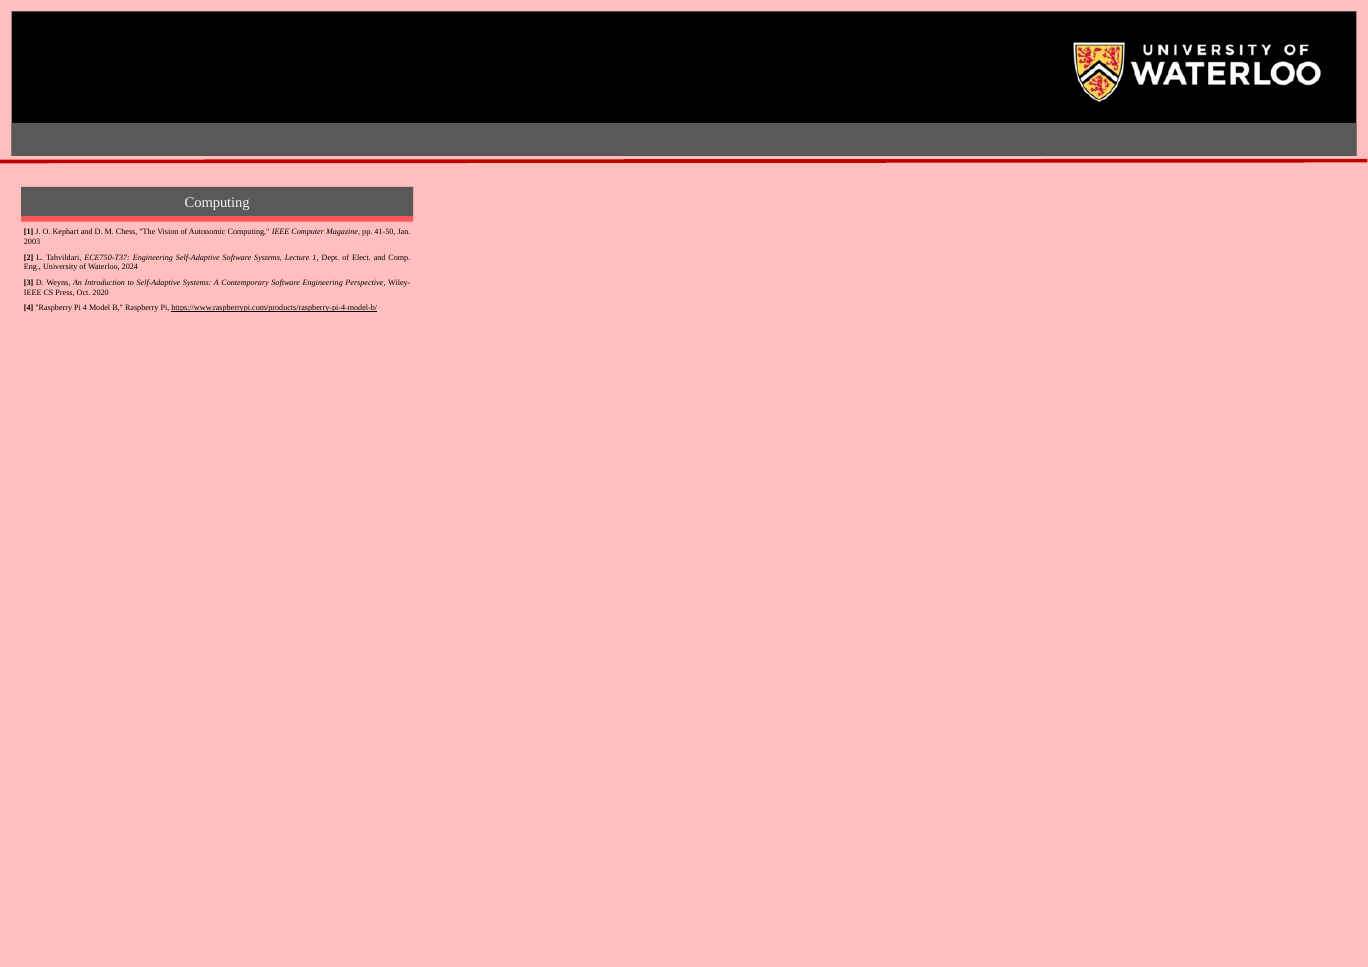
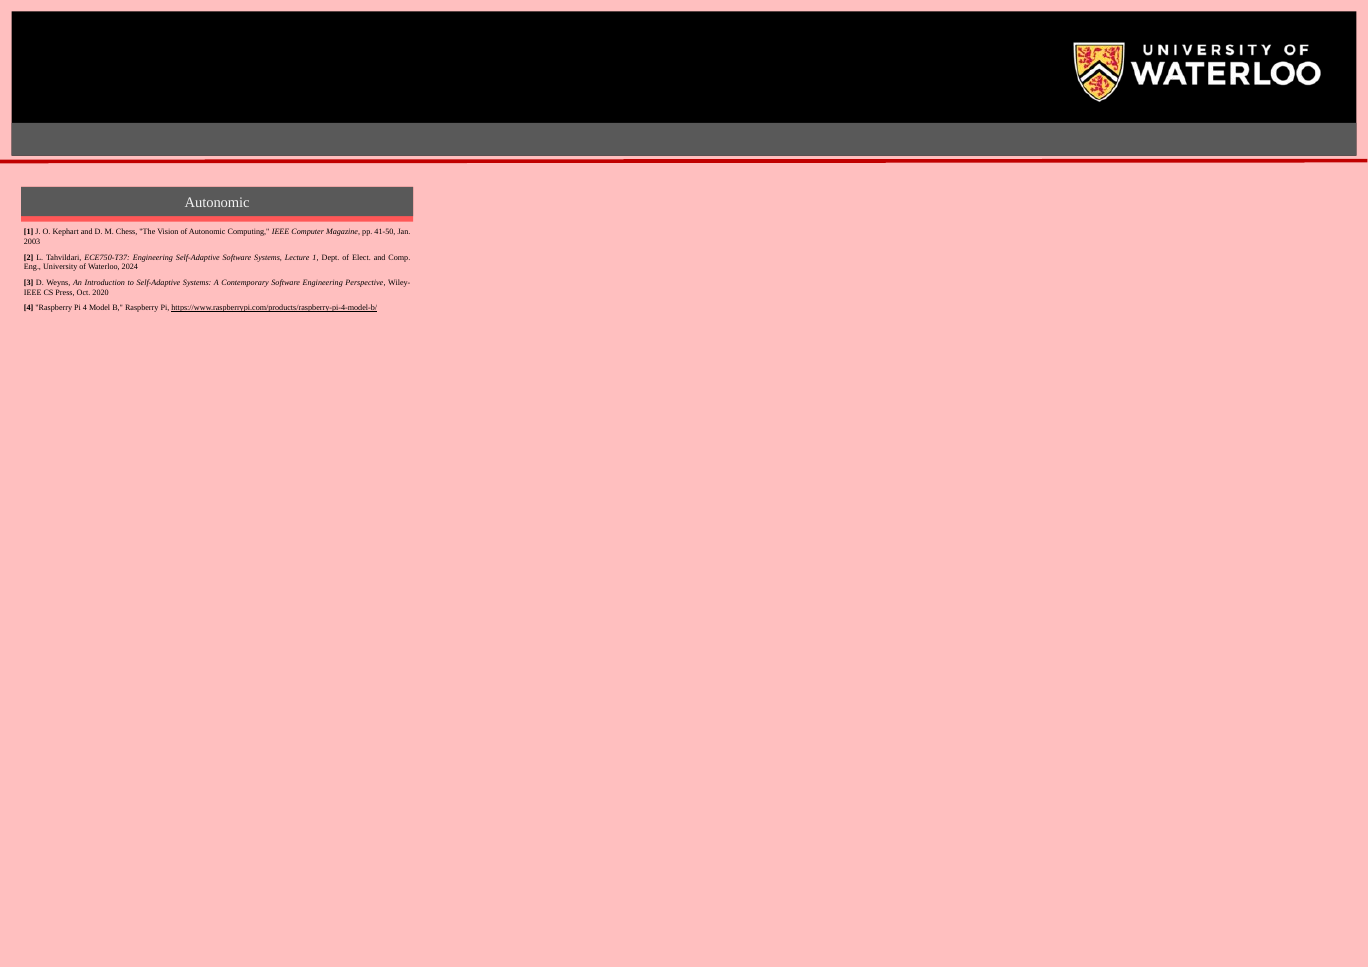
Computing at (217, 203): Computing -> Autonomic
